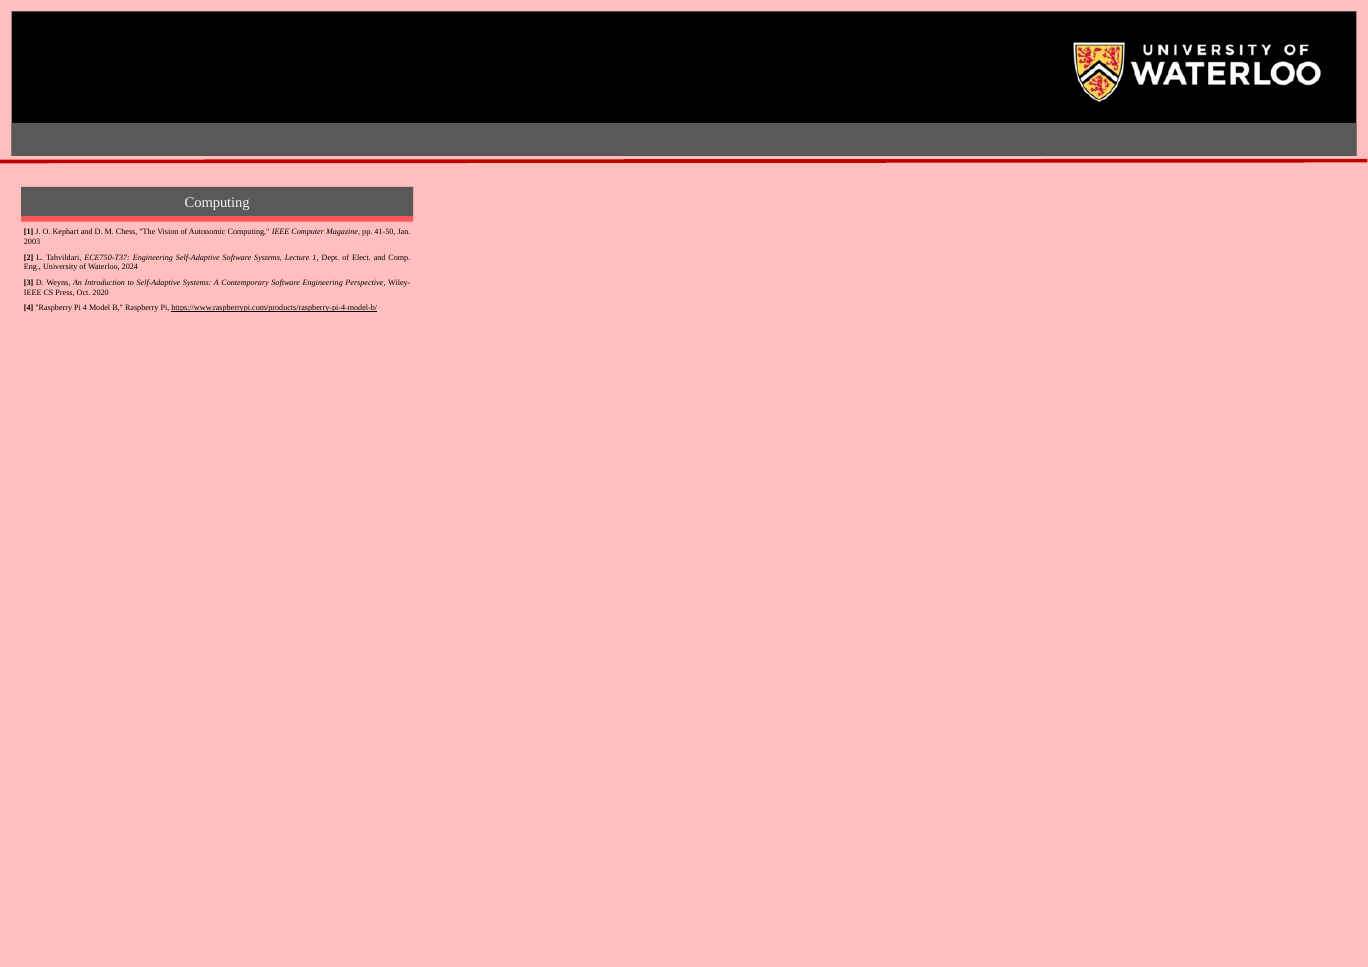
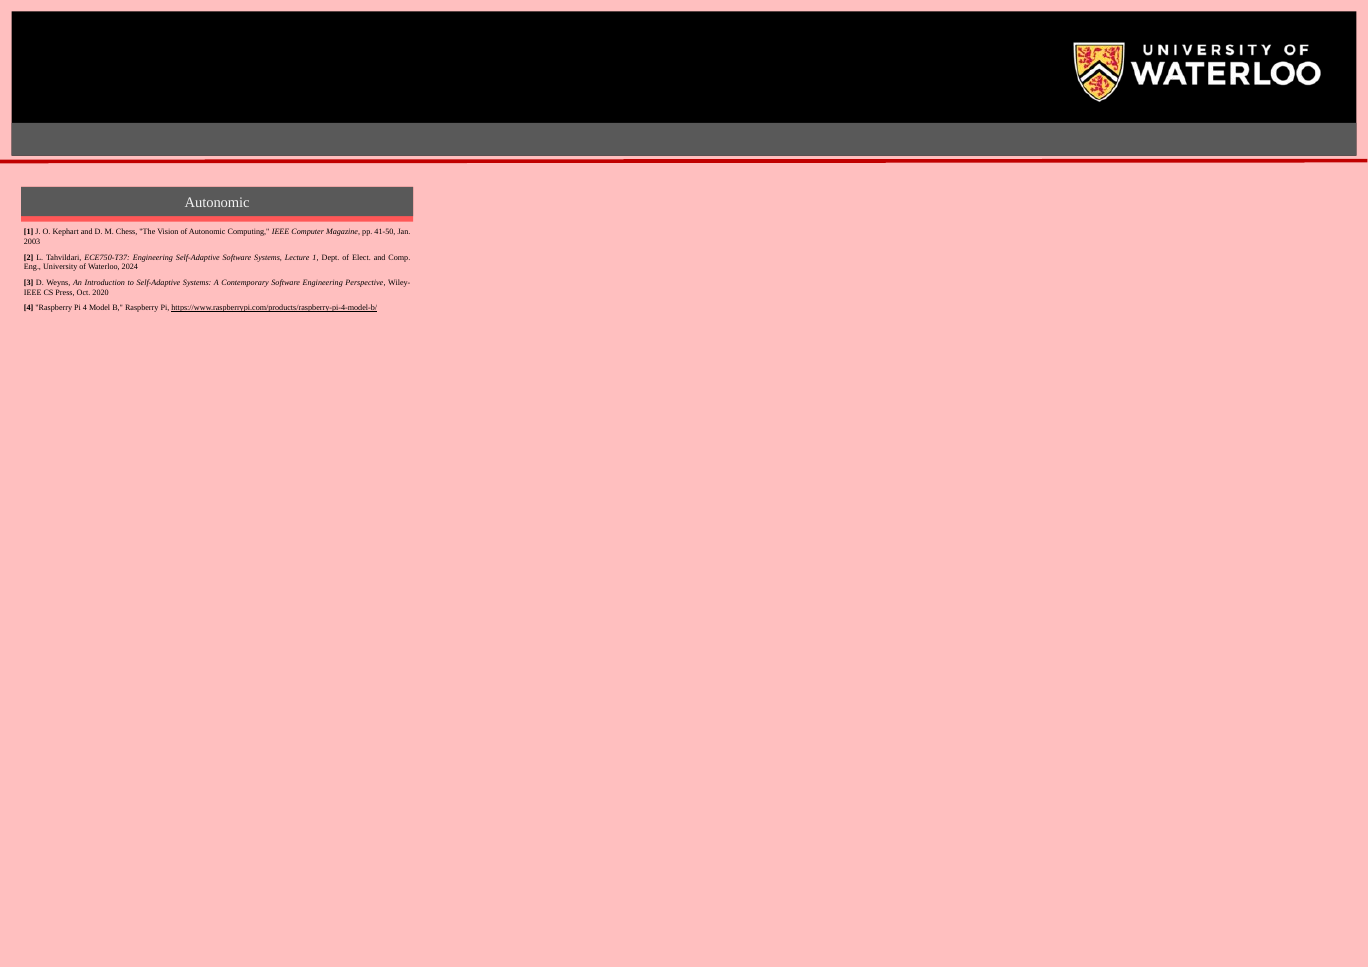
Computing at (217, 203): Computing -> Autonomic
